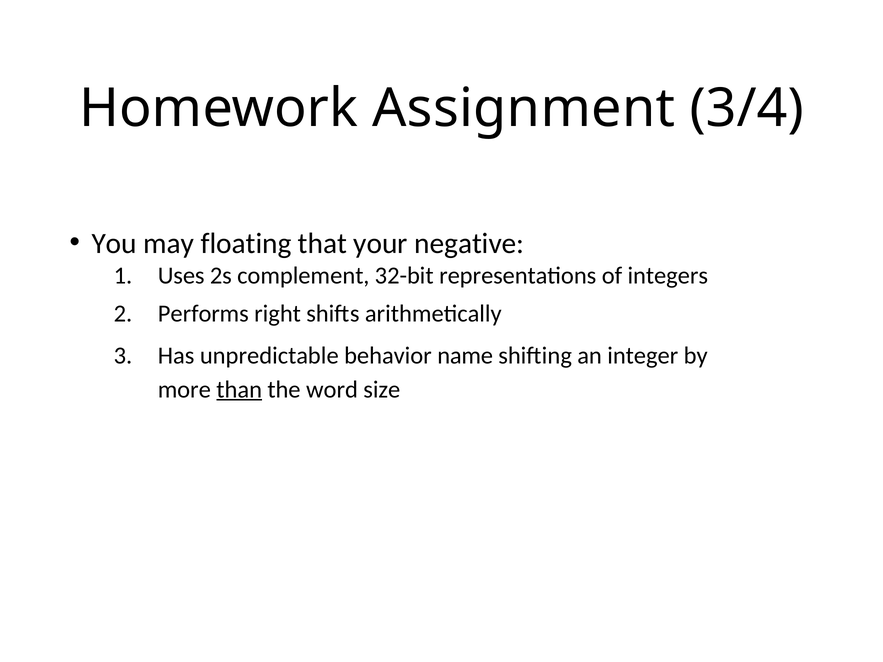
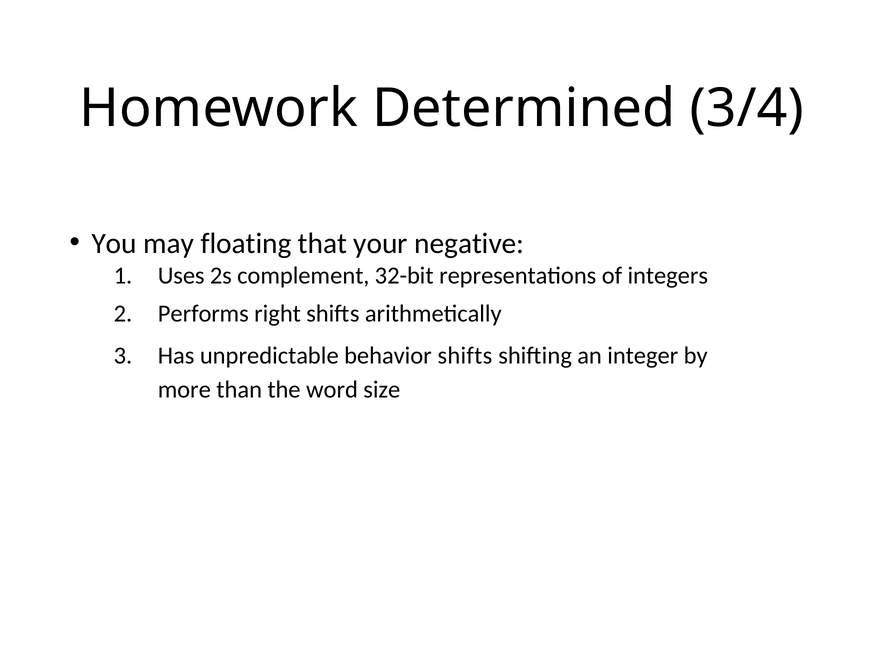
Assignment: Assignment -> Determined
behavior name: name -> shifts
than underline: present -> none
